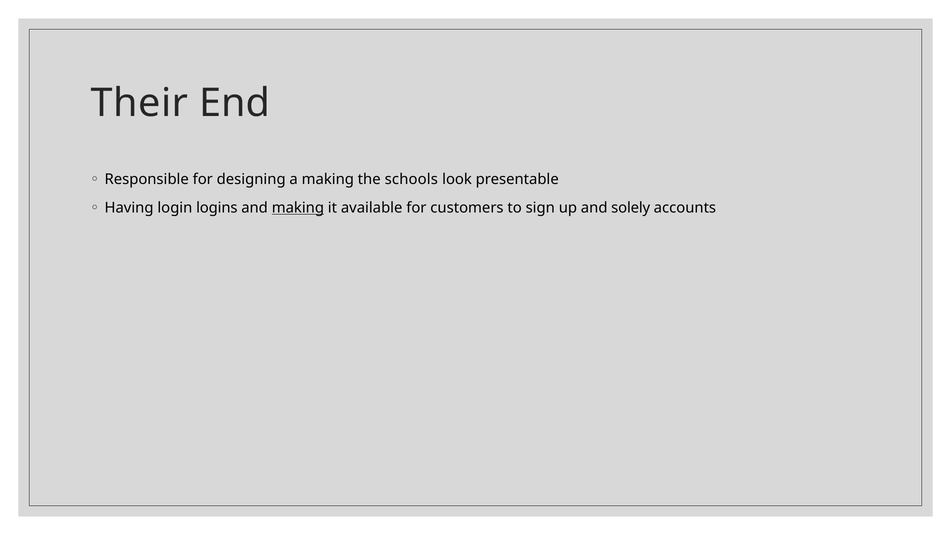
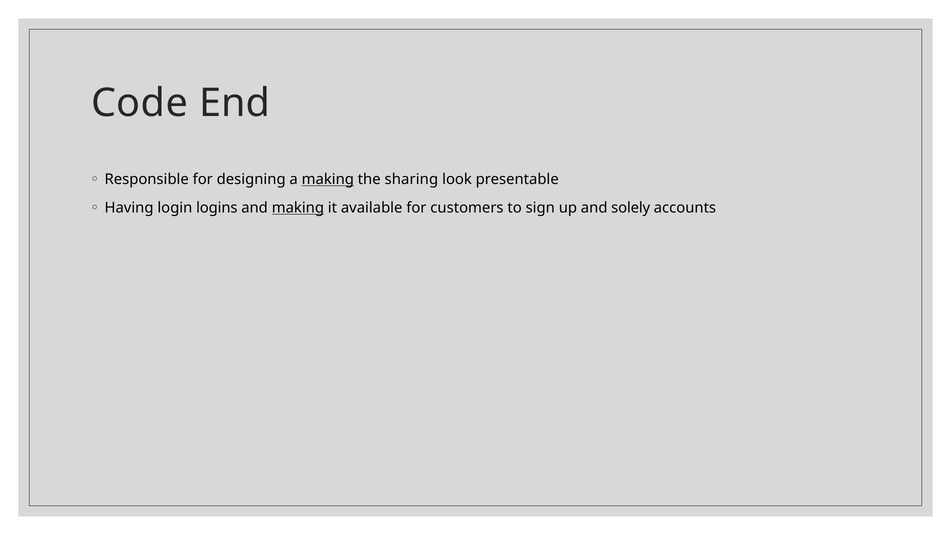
Their: Their -> Code
making at (328, 179) underline: none -> present
schools: schools -> sharing
